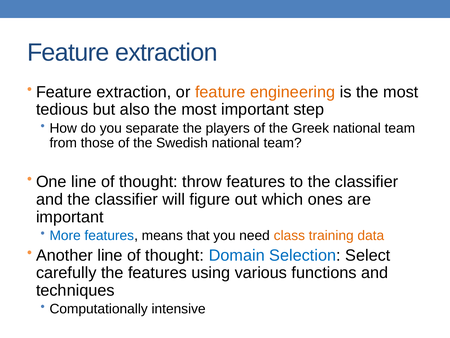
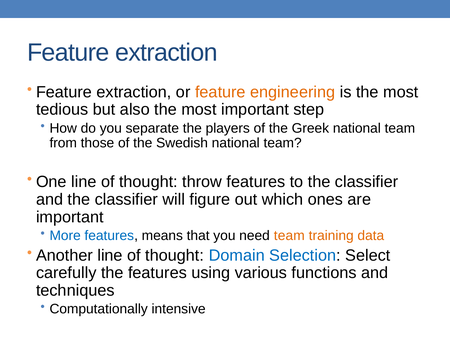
need class: class -> team
